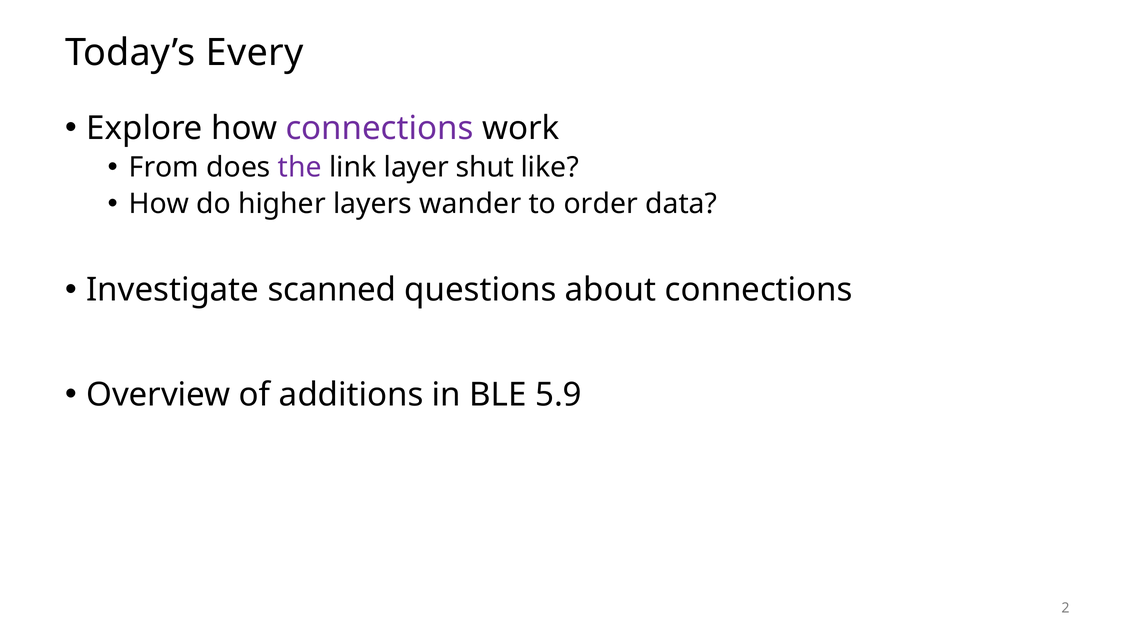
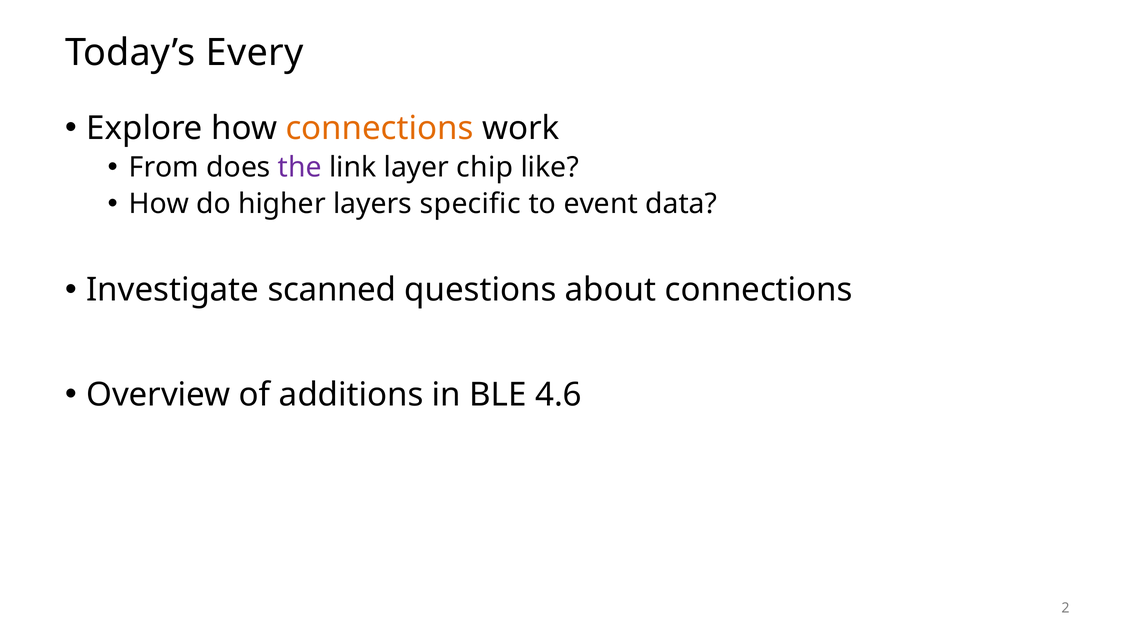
connections at (380, 128) colour: purple -> orange
shut: shut -> chip
wander: wander -> specific
order: order -> event
5.9: 5.9 -> 4.6
